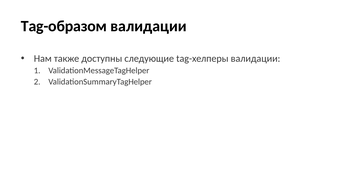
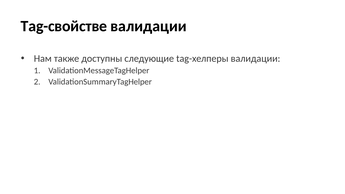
Tag-образом: Tag-образом -> Tag-свойстве
